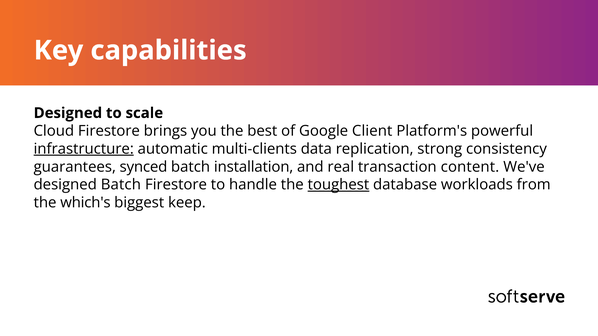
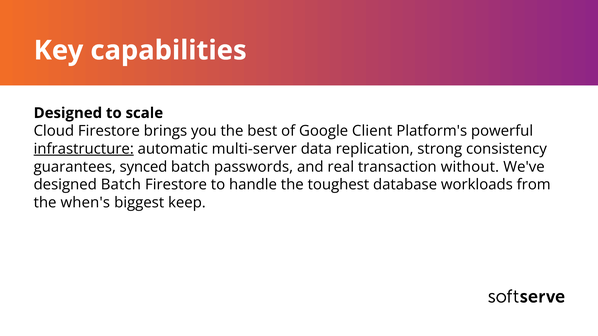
multi-clients: multi-clients -> multi-server
installation: installation -> passwords
content: content -> without
toughest underline: present -> none
which's: which's -> when's
